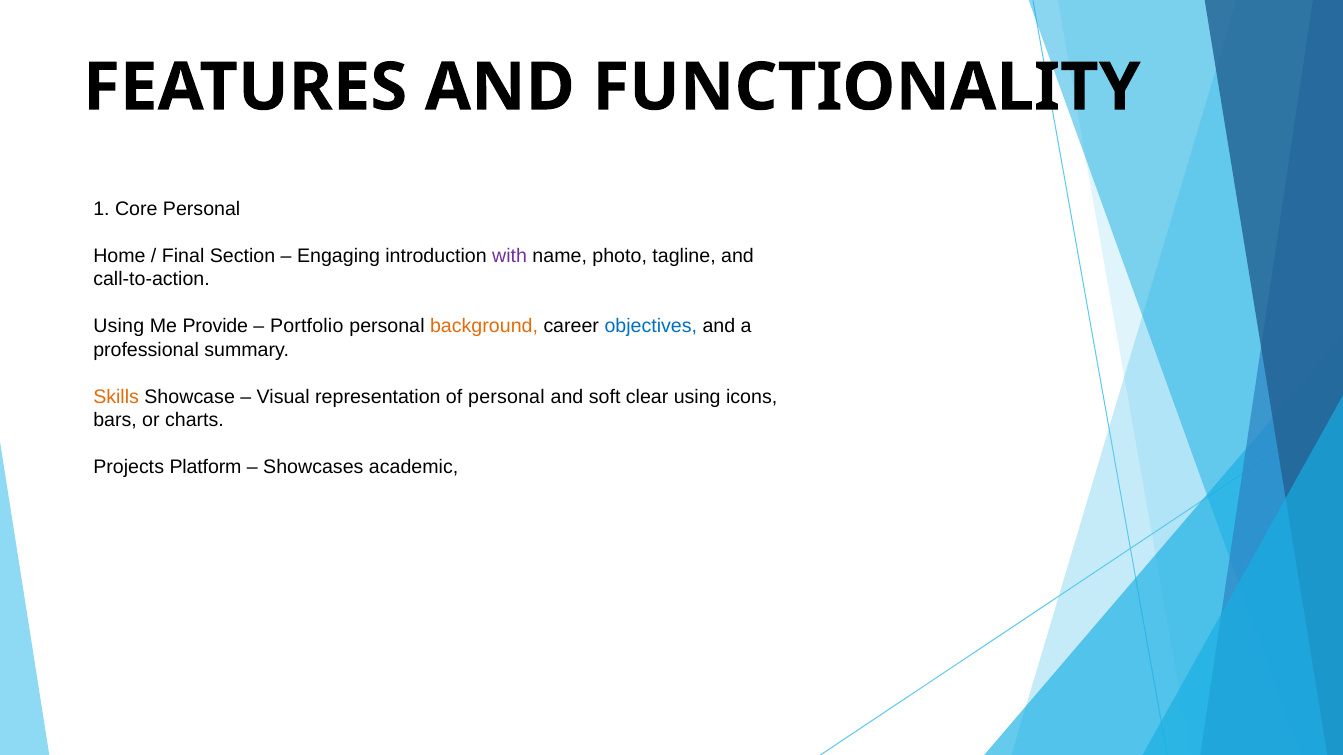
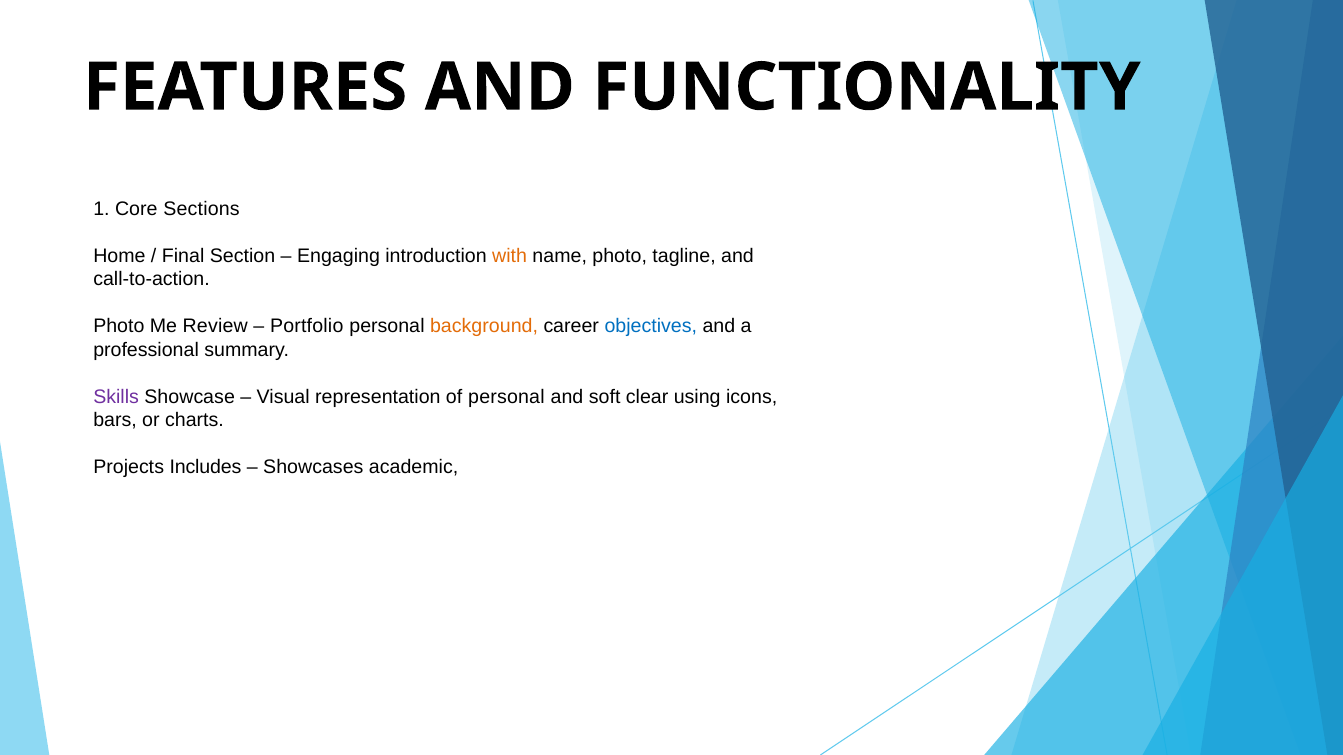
Core Personal: Personal -> Sections
with colour: purple -> orange
Using at (119, 326): Using -> Photo
Provide: Provide -> Review
Skills colour: orange -> purple
Platform: Platform -> Includes
